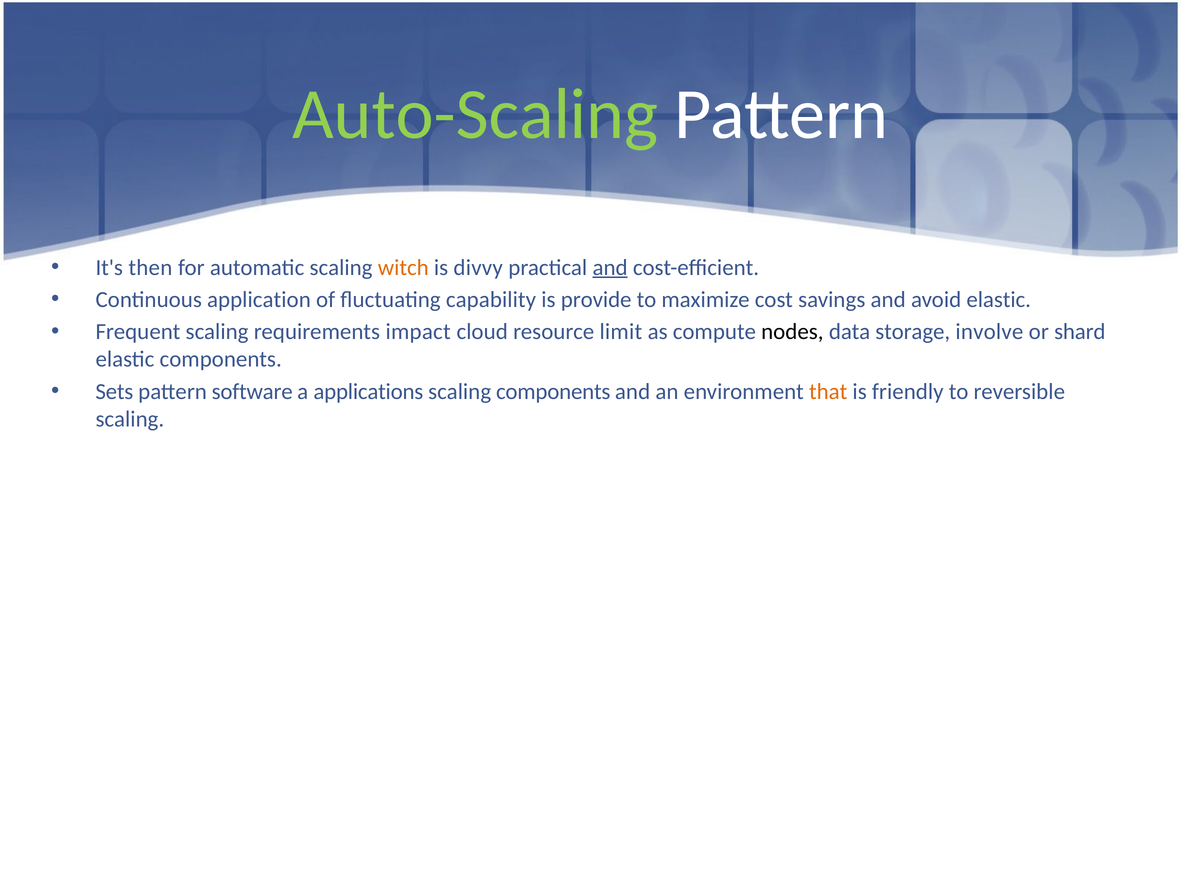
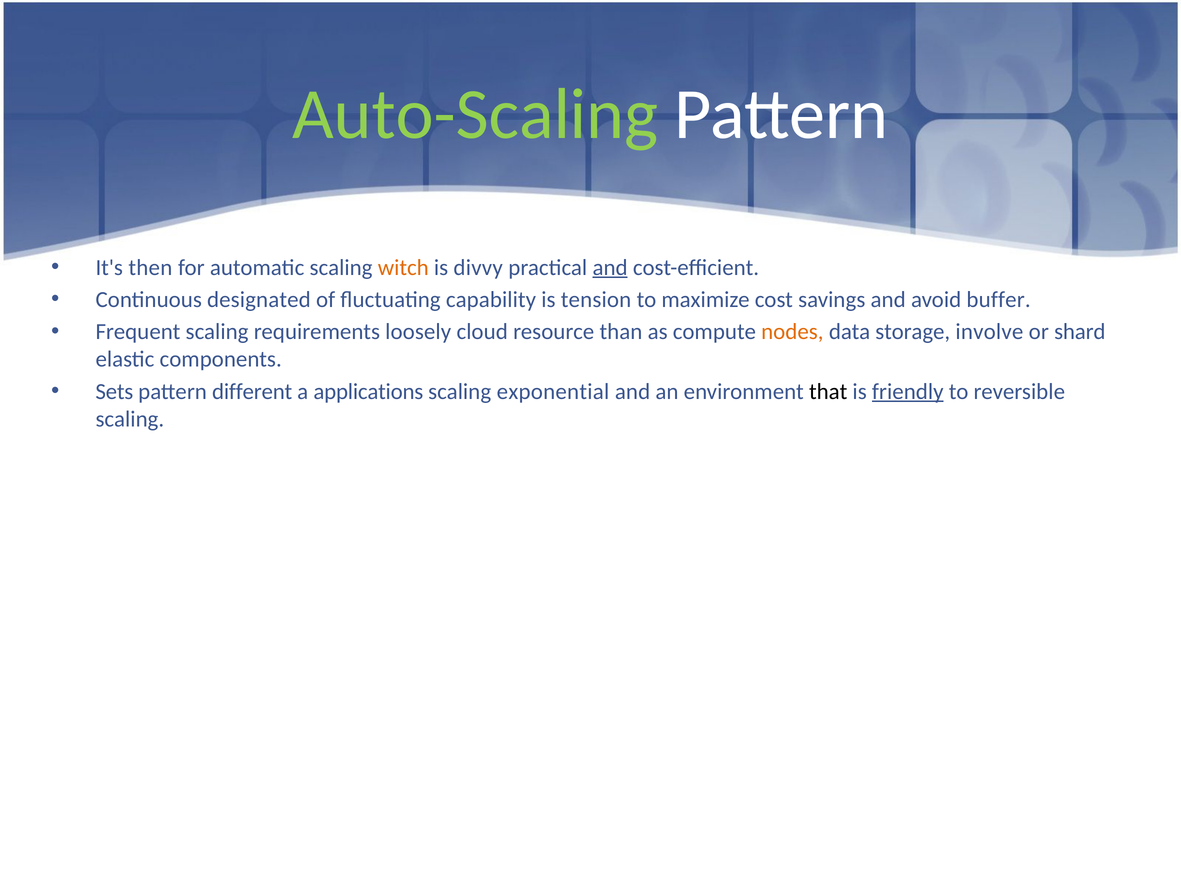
application: application -> designated
provide: provide -> tension
avoid elastic: elastic -> buffer
impact: impact -> loosely
limit: limit -> than
nodes colour: black -> orange
software: software -> different
scaling components: components -> exponential
that colour: orange -> black
friendly underline: none -> present
